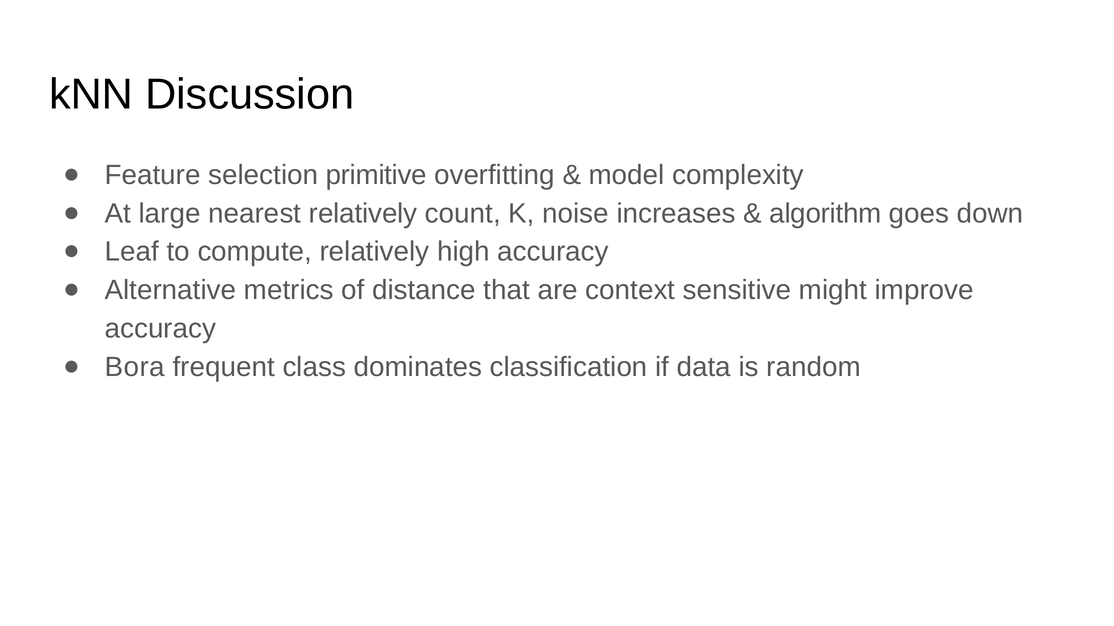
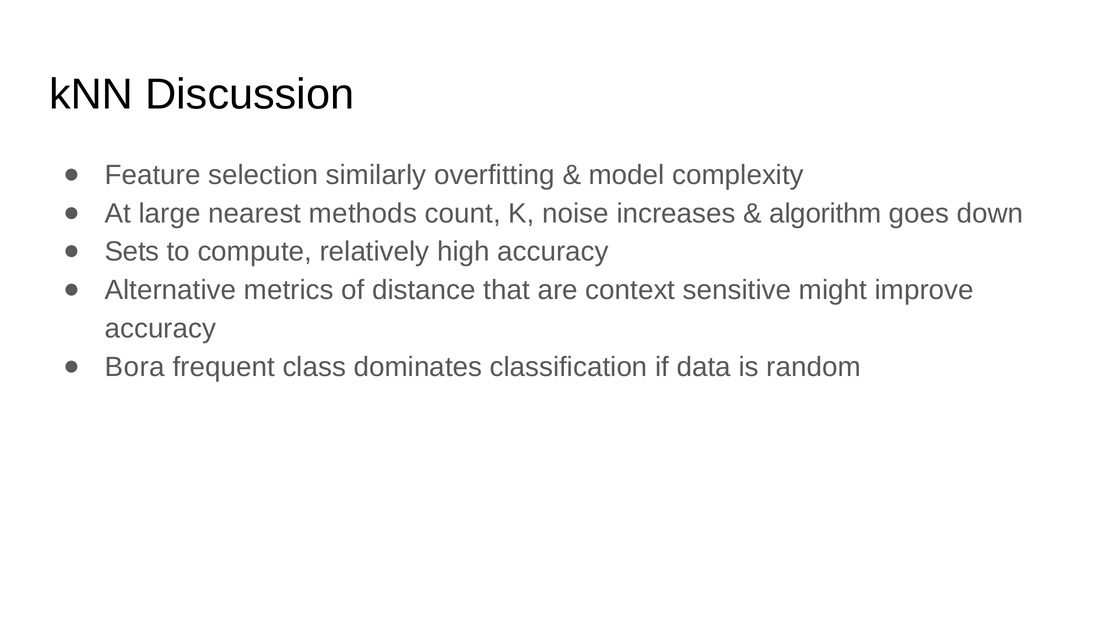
primitive: primitive -> similarly
nearest relatively: relatively -> methods
Leaf: Leaf -> Sets
